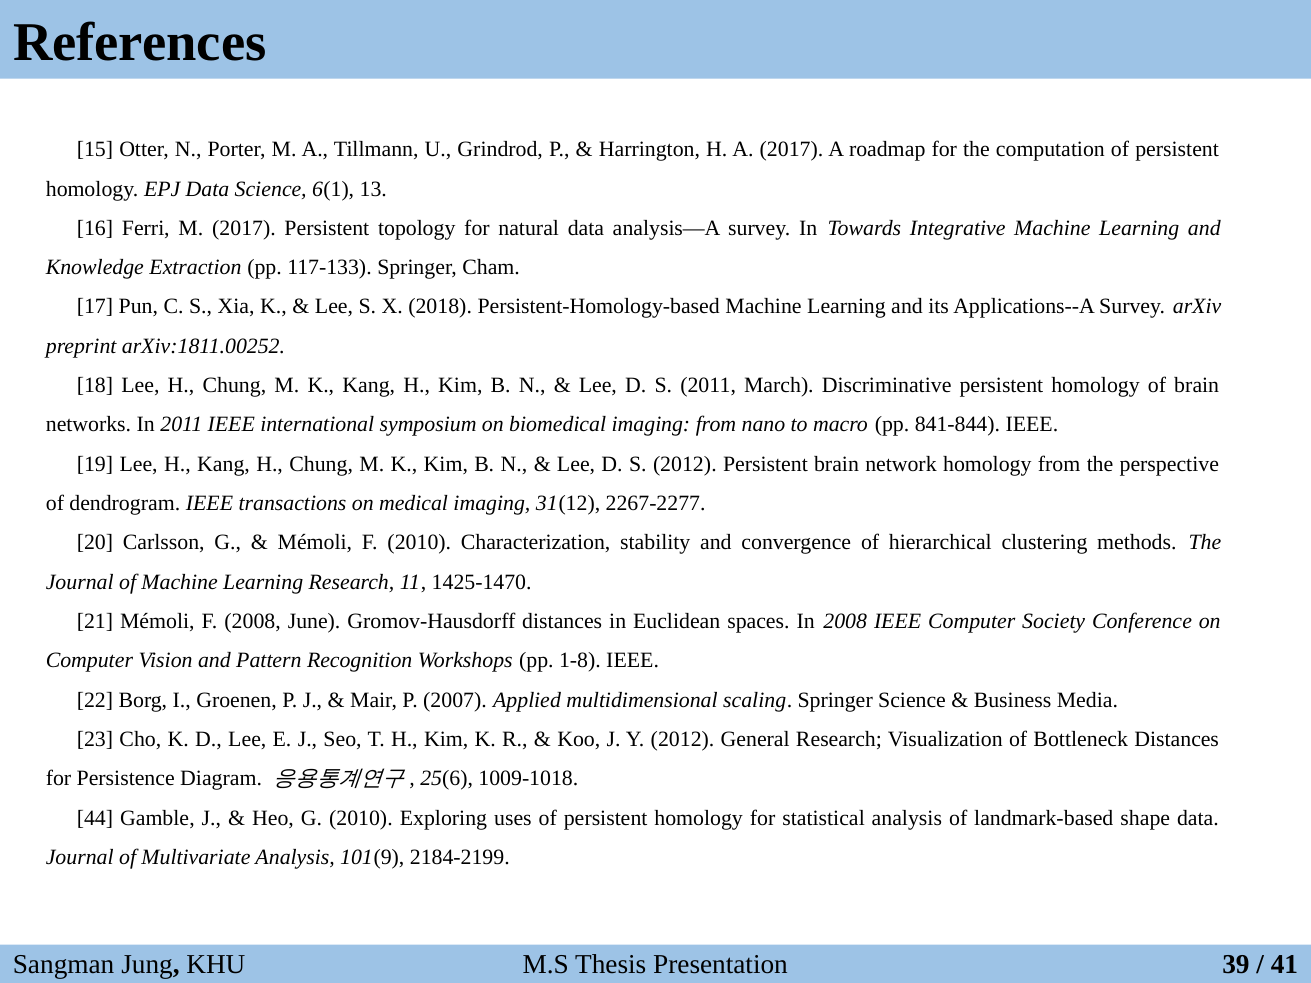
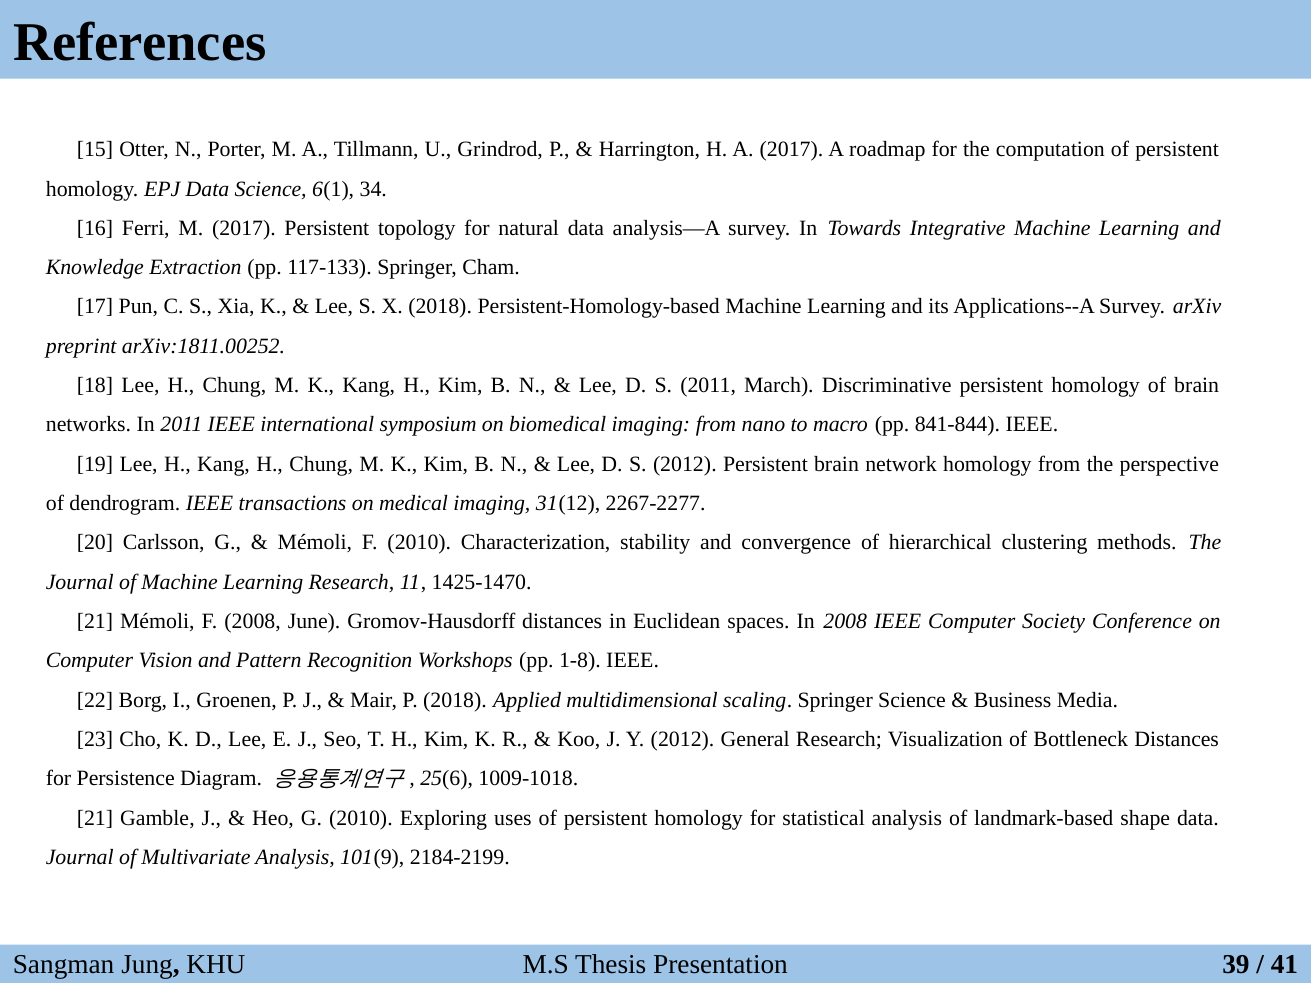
13: 13 -> 34
P 2007: 2007 -> 2018
44 at (95, 818): 44 -> 21
